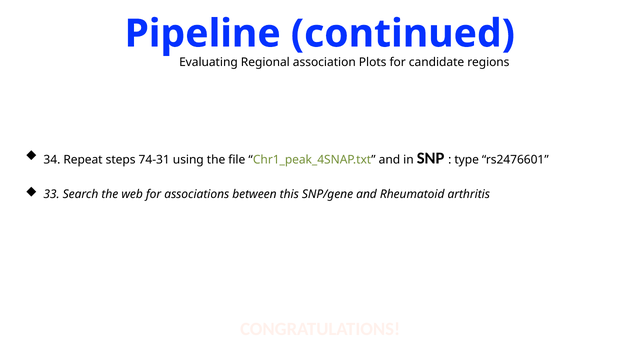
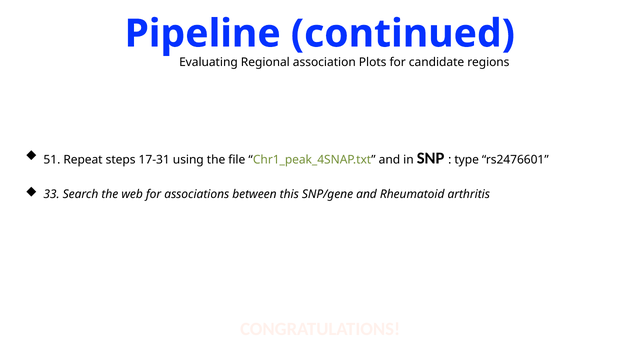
34: 34 -> 51
74-31: 74-31 -> 17-31
